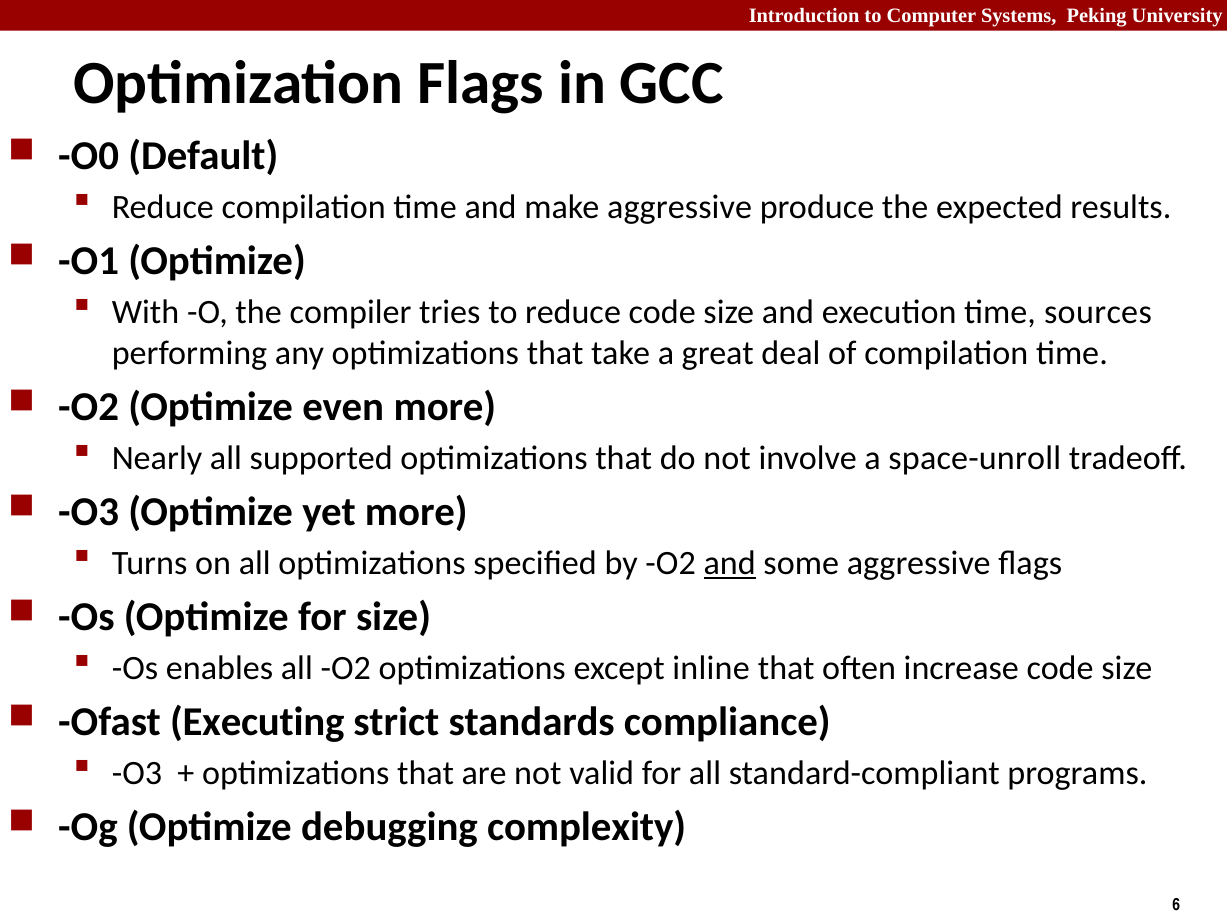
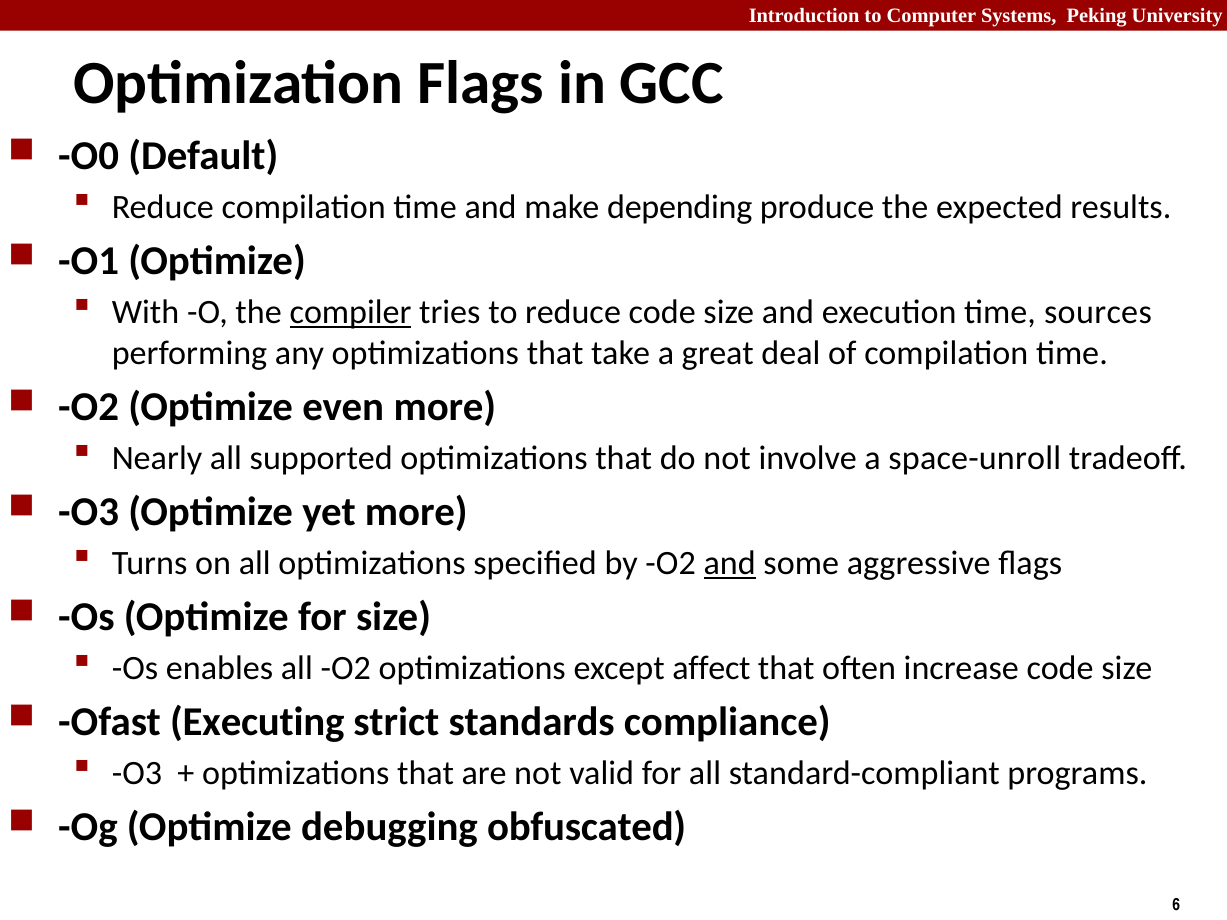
make aggressive: aggressive -> depending
compiler underline: none -> present
inline: inline -> affect
complexity: complexity -> obfuscated
